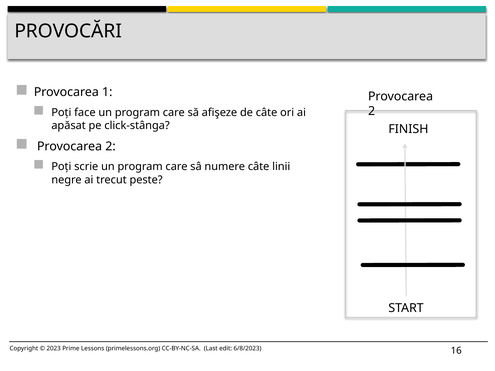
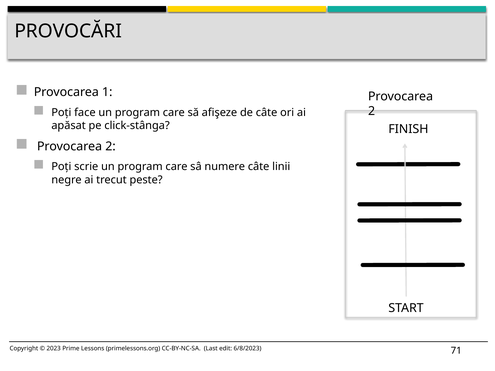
16: 16 -> 71
